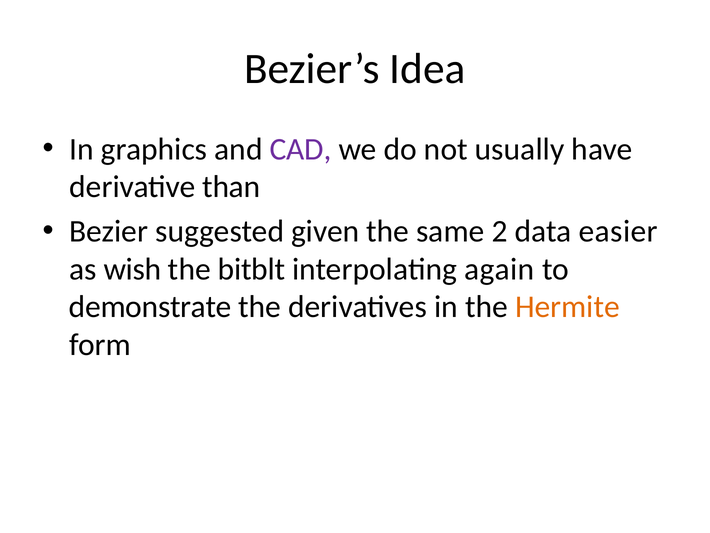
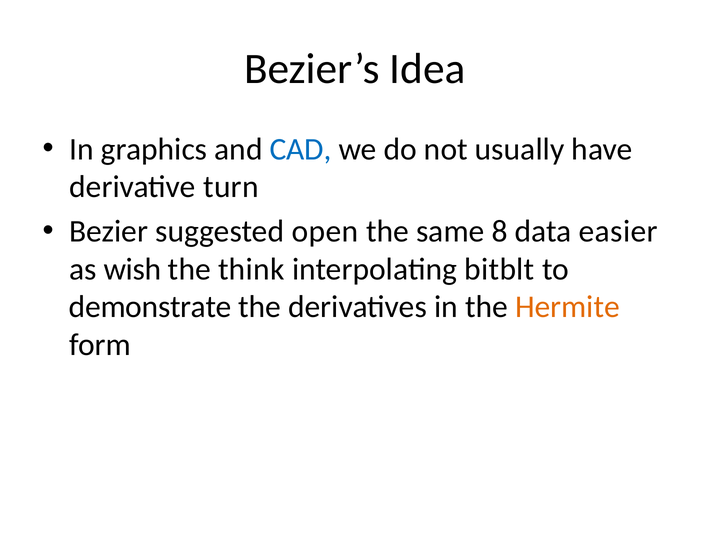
CAD colour: purple -> blue
than: than -> turn
given: given -> open
2: 2 -> 8
bitblt: bitblt -> think
again: again -> bitblt
